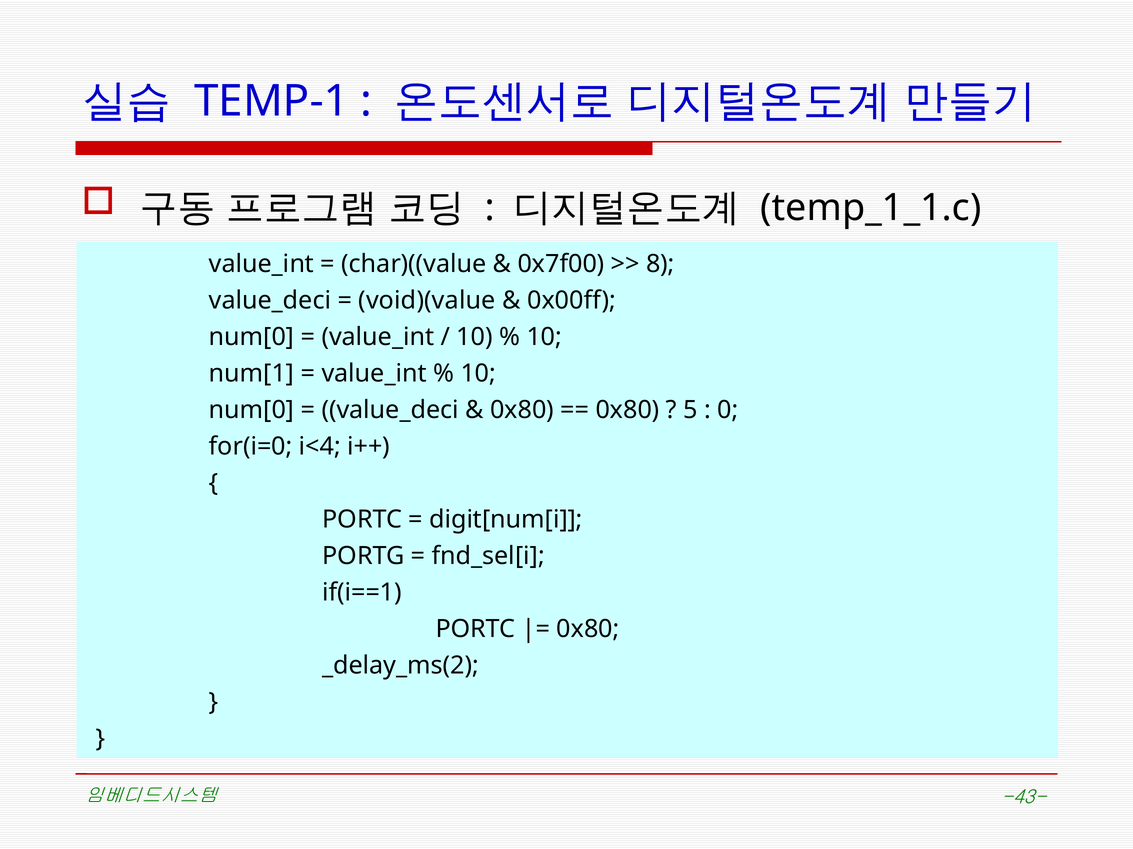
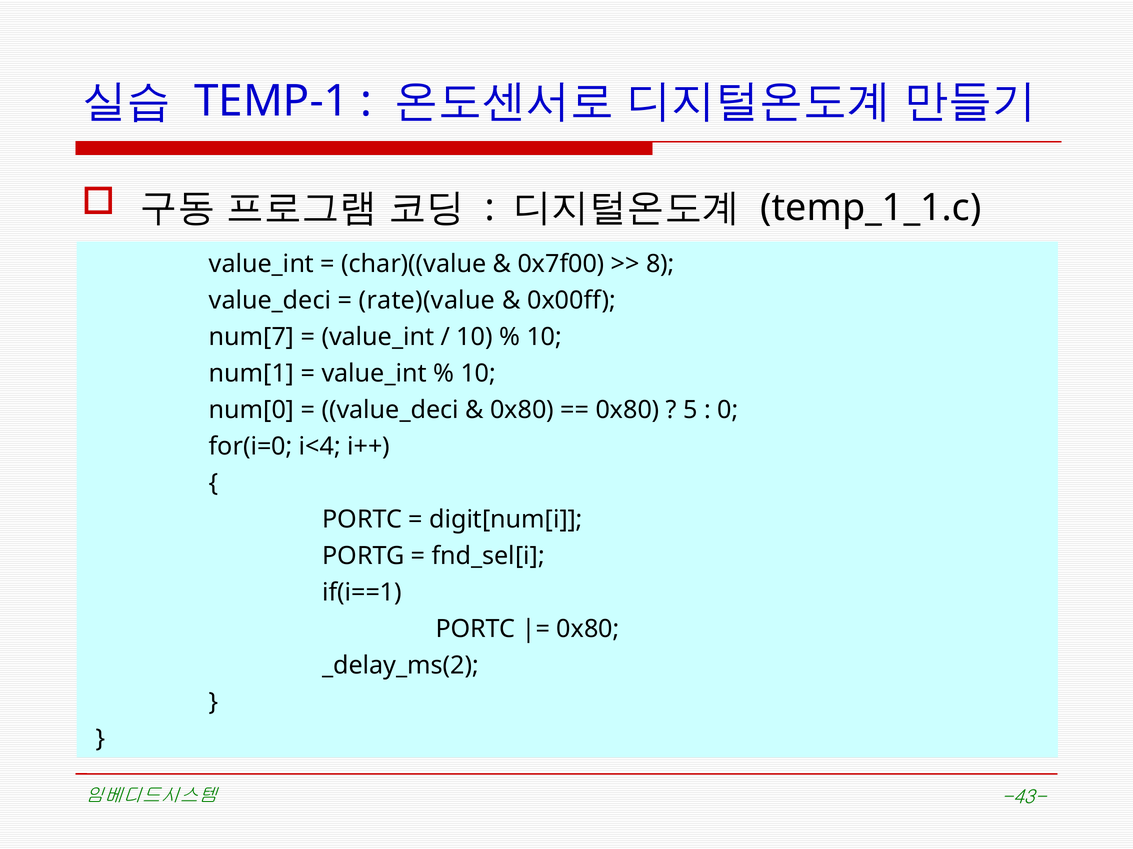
void)(value: void)(value -> rate)(value
num[0 at (252, 337): num[0 -> num[7
